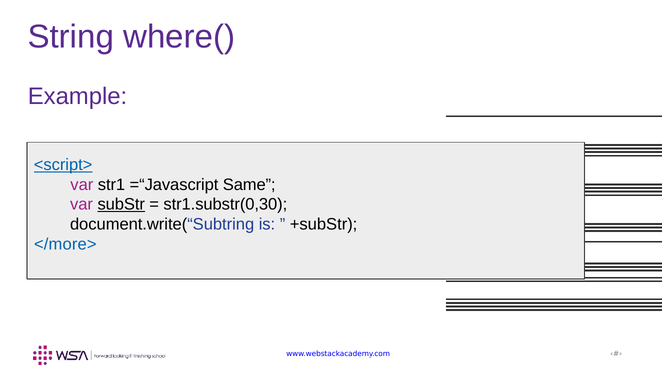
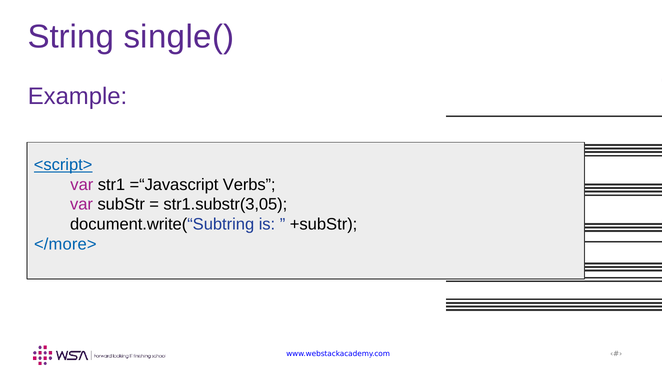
where(: where( -> single(
Same: Same -> Verbs
subStr underline: present -> none
str1.substr(0,30: str1.substr(0,30 -> str1.substr(3,05
